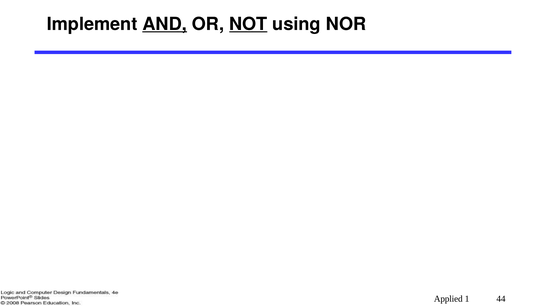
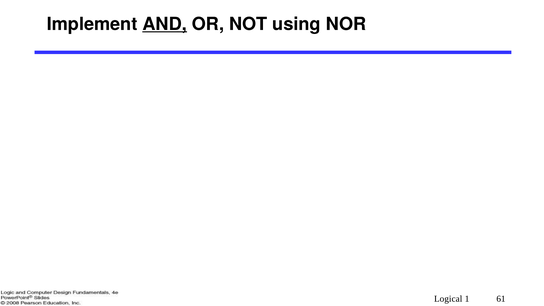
NOT underline: present -> none
Applied: Applied -> Logical
44: 44 -> 61
